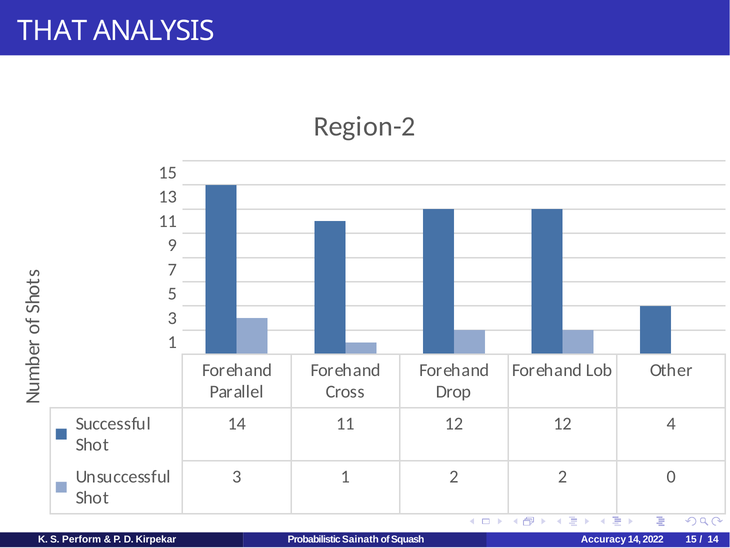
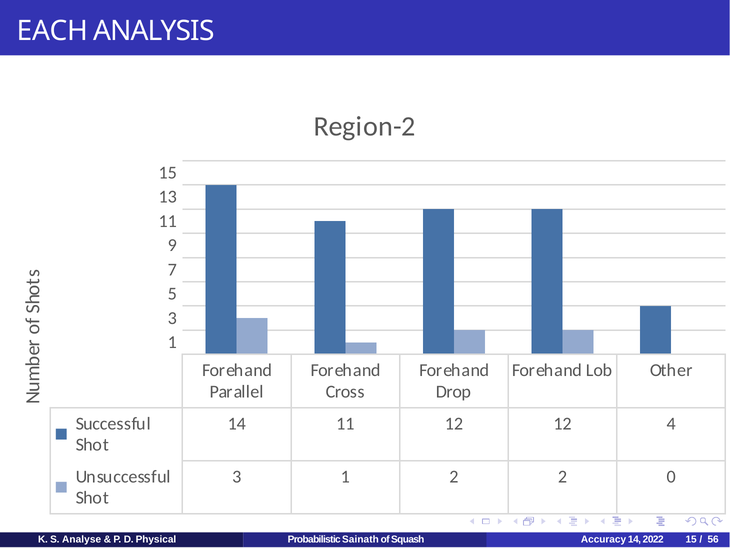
THAT: THAT -> EACH
Perform: Perform -> Analyse
Kirpekar: Kirpekar -> Physical
14 at (713, 539): 14 -> 56
